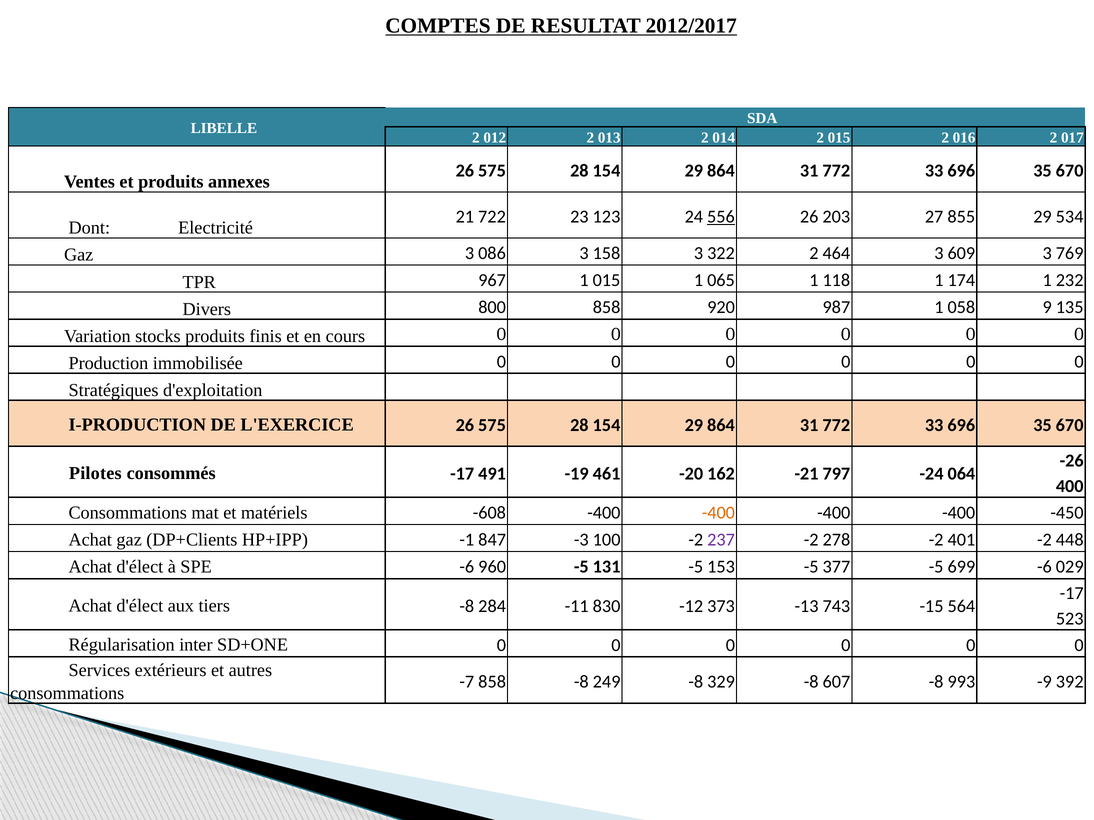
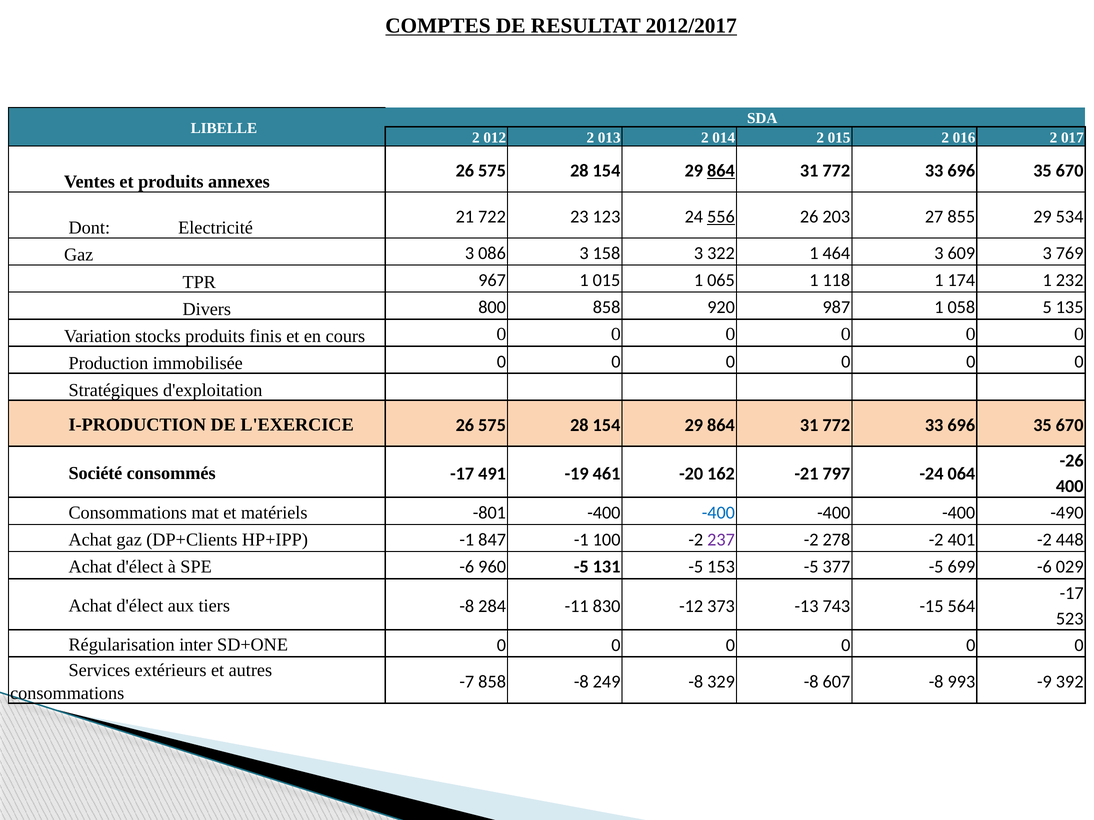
864 at (721, 171) underline: none -> present
322 2: 2 -> 1
9: 9 -> 5
Pilotes: Pilotes -> Société
-608: -608 -> -801
-400 at (718, 513) colour: orange -> blue
-450: -450 -> -490
847 -3: -3 -> -1
